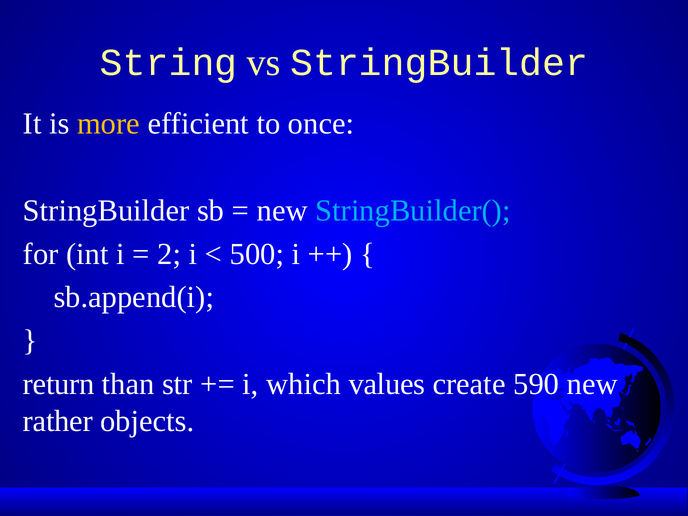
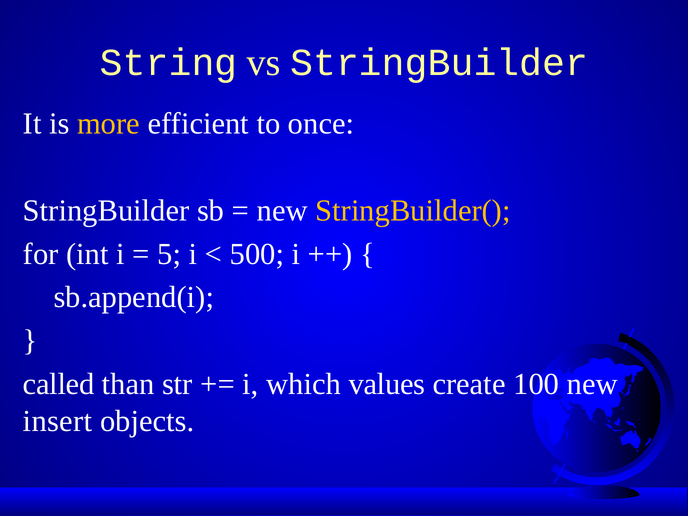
StringBuilder( colour: light blue -> yellow
2: 2 -> 5
return: return -> called
590: 590 -> 100
rather: rather -> insert
